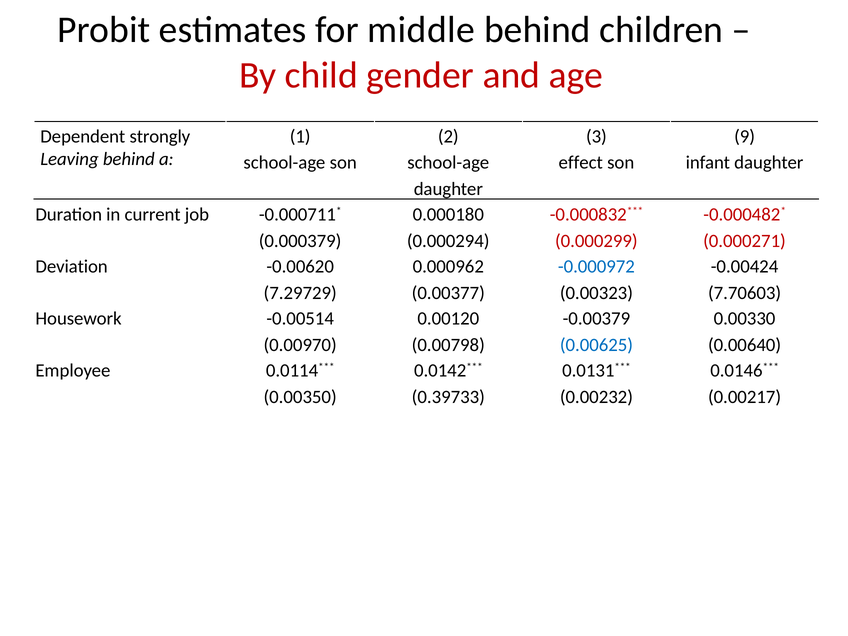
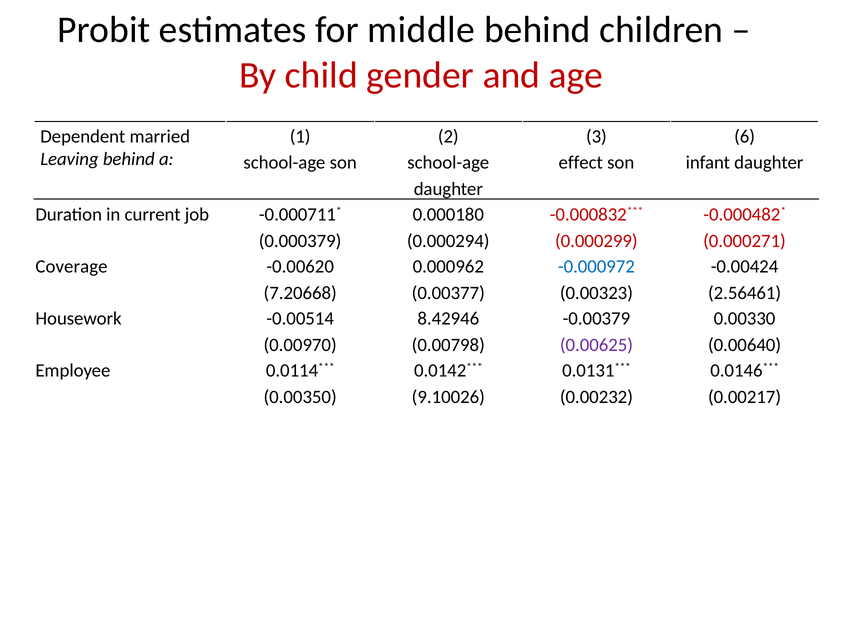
strongly: strongly -> married
9: 9 -> 6
Deviation: Deviation -> Coverage
7.29729: 7.29729 -> 7.20668
7.70603: 7.70603 -> 2.56461
0.00120: 0.00120 -> 8.42946
0.00625 colour: blue -> purple
0.39733: 0.39733 -> 9.10026
